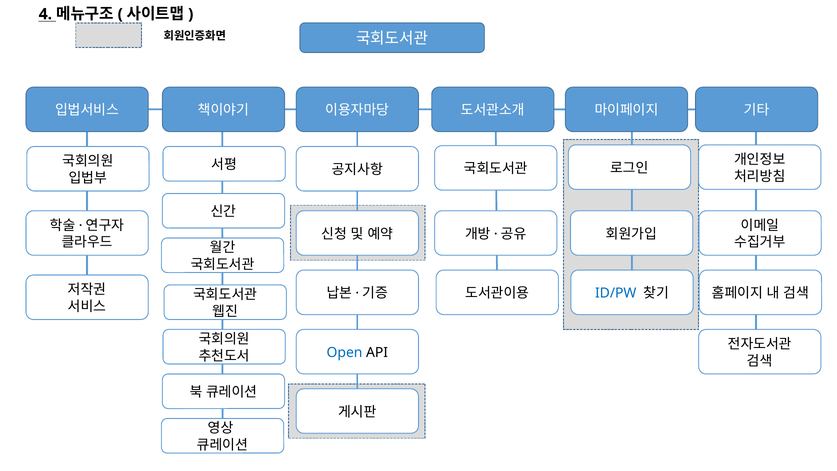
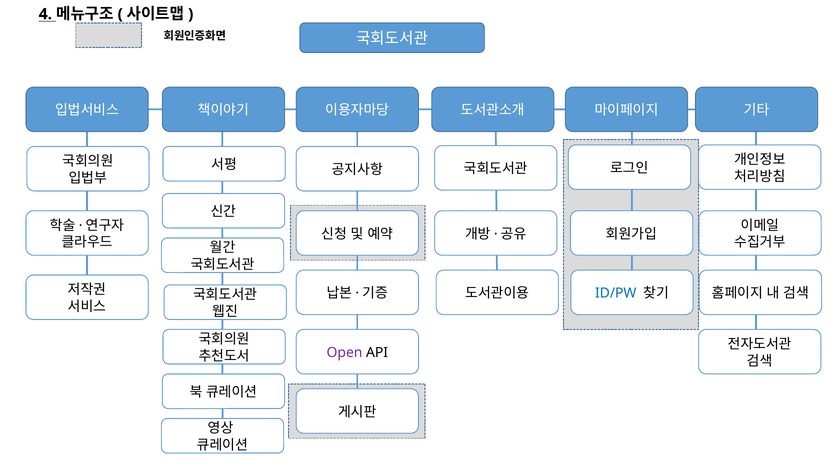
Open colour: blue -> purple
